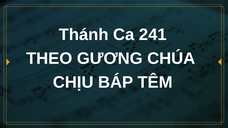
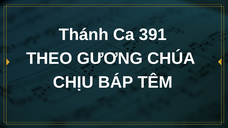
241: 241 -> 391
